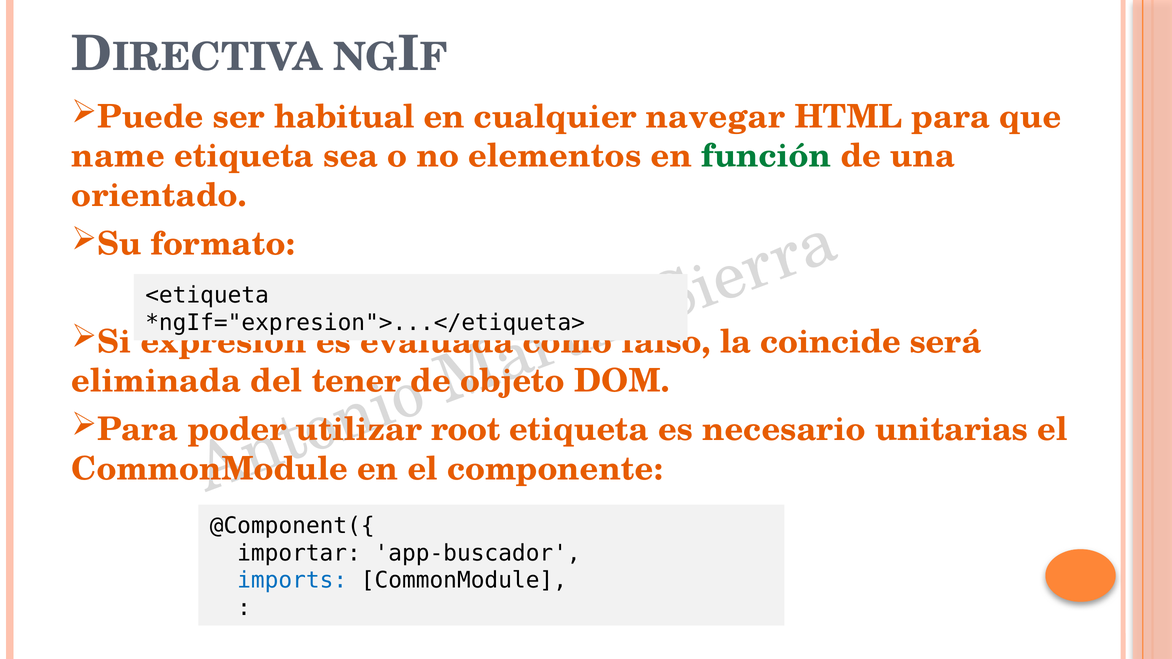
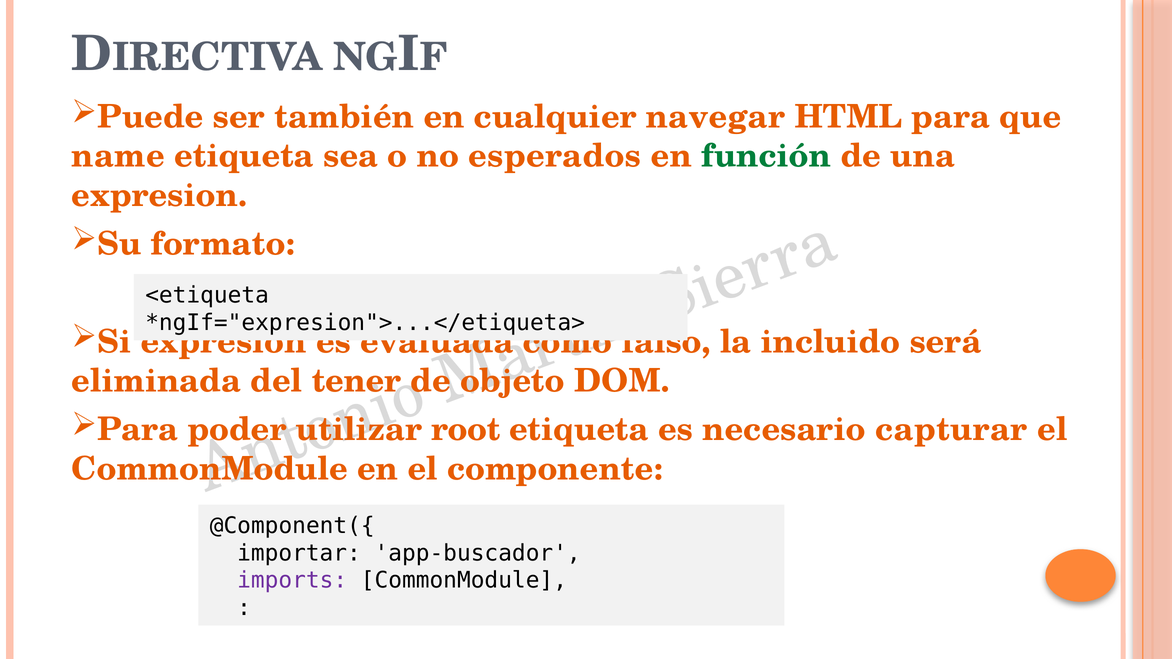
habitual: habitual -> también
elementos: elementos -> esperados
orientado at (159, 195): orientado -> expresion
coincide: coincide -> incluido
unitarias: unitarias -> capturar
imports colour: blue -> purple
